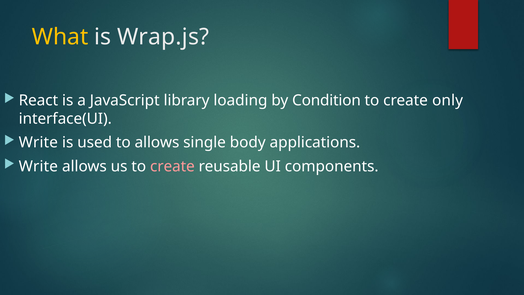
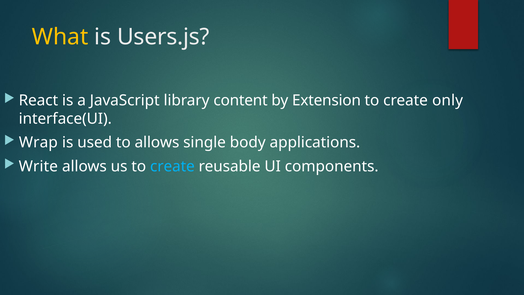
Wrap.js: Wrap.js -> Users.js
loading: loading -> content
Condition: Condition -> Extension
Write at (38, 142): Write -> Wrap
create at (172, 166) colour: pink -> light blue
